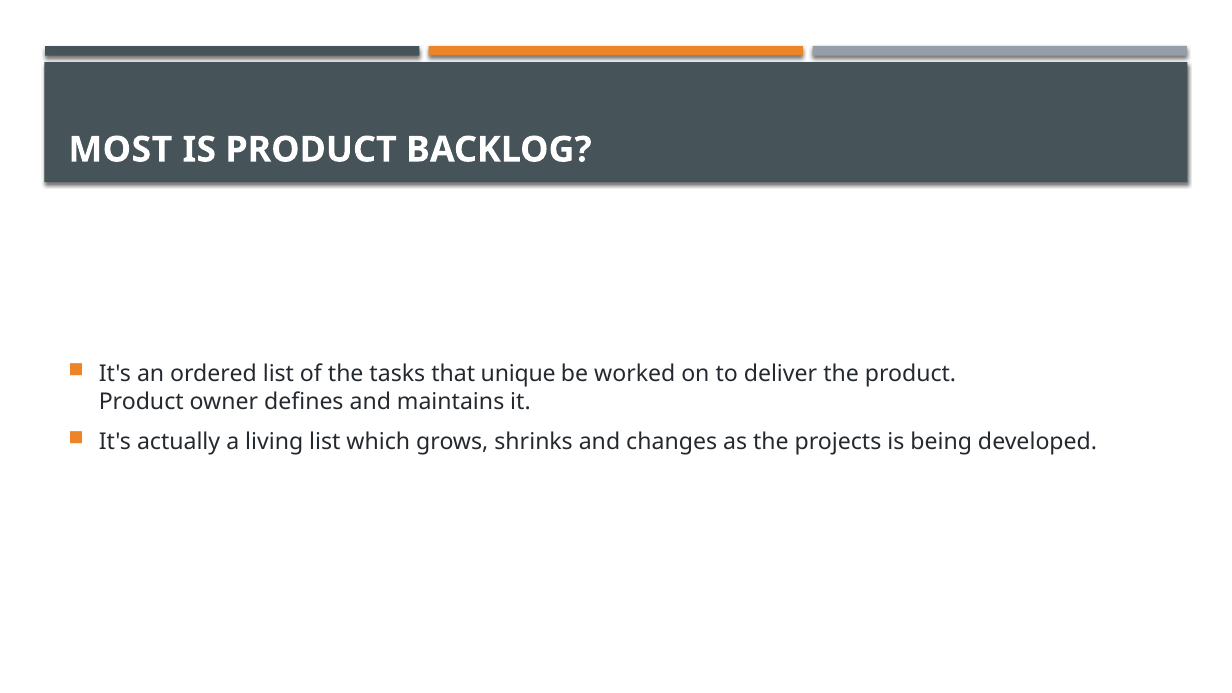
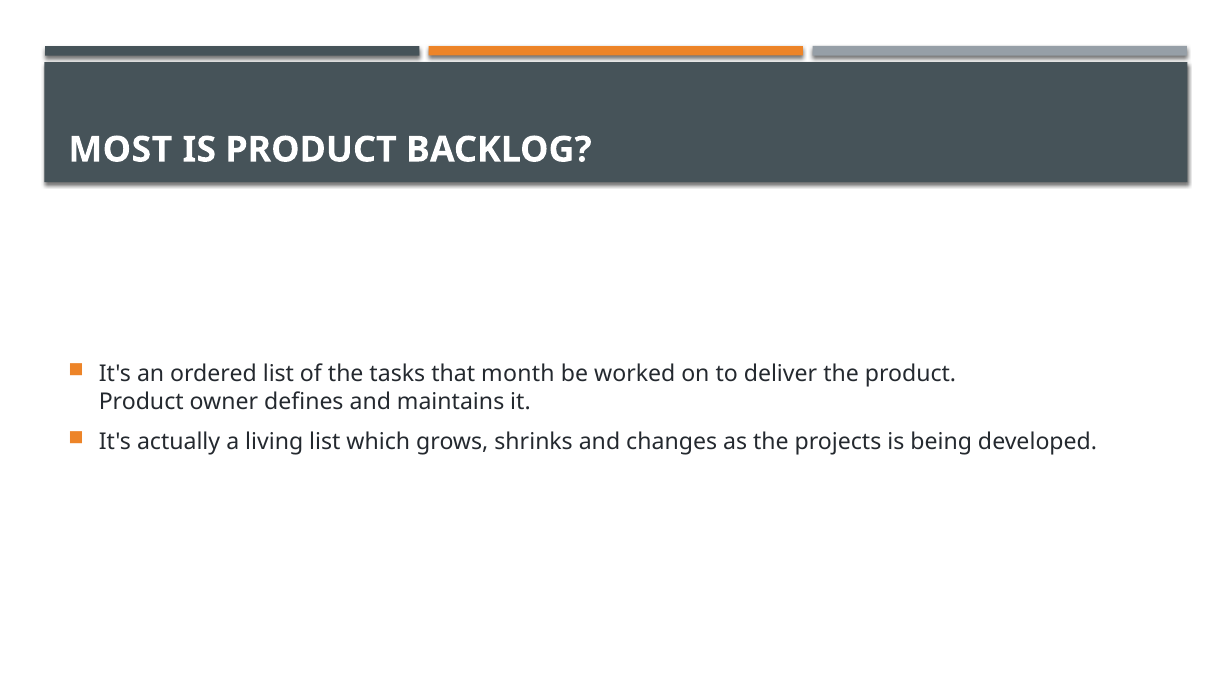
unique: unique -> month
